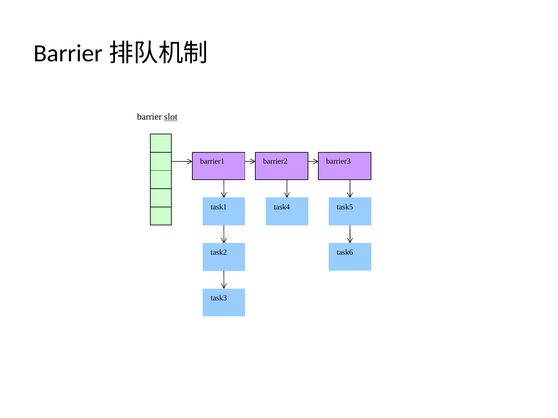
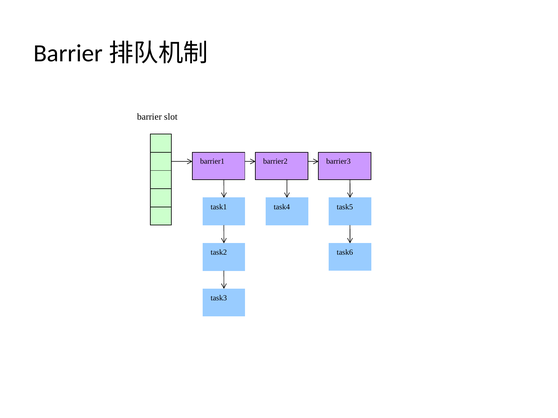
slot underline: present -> none
